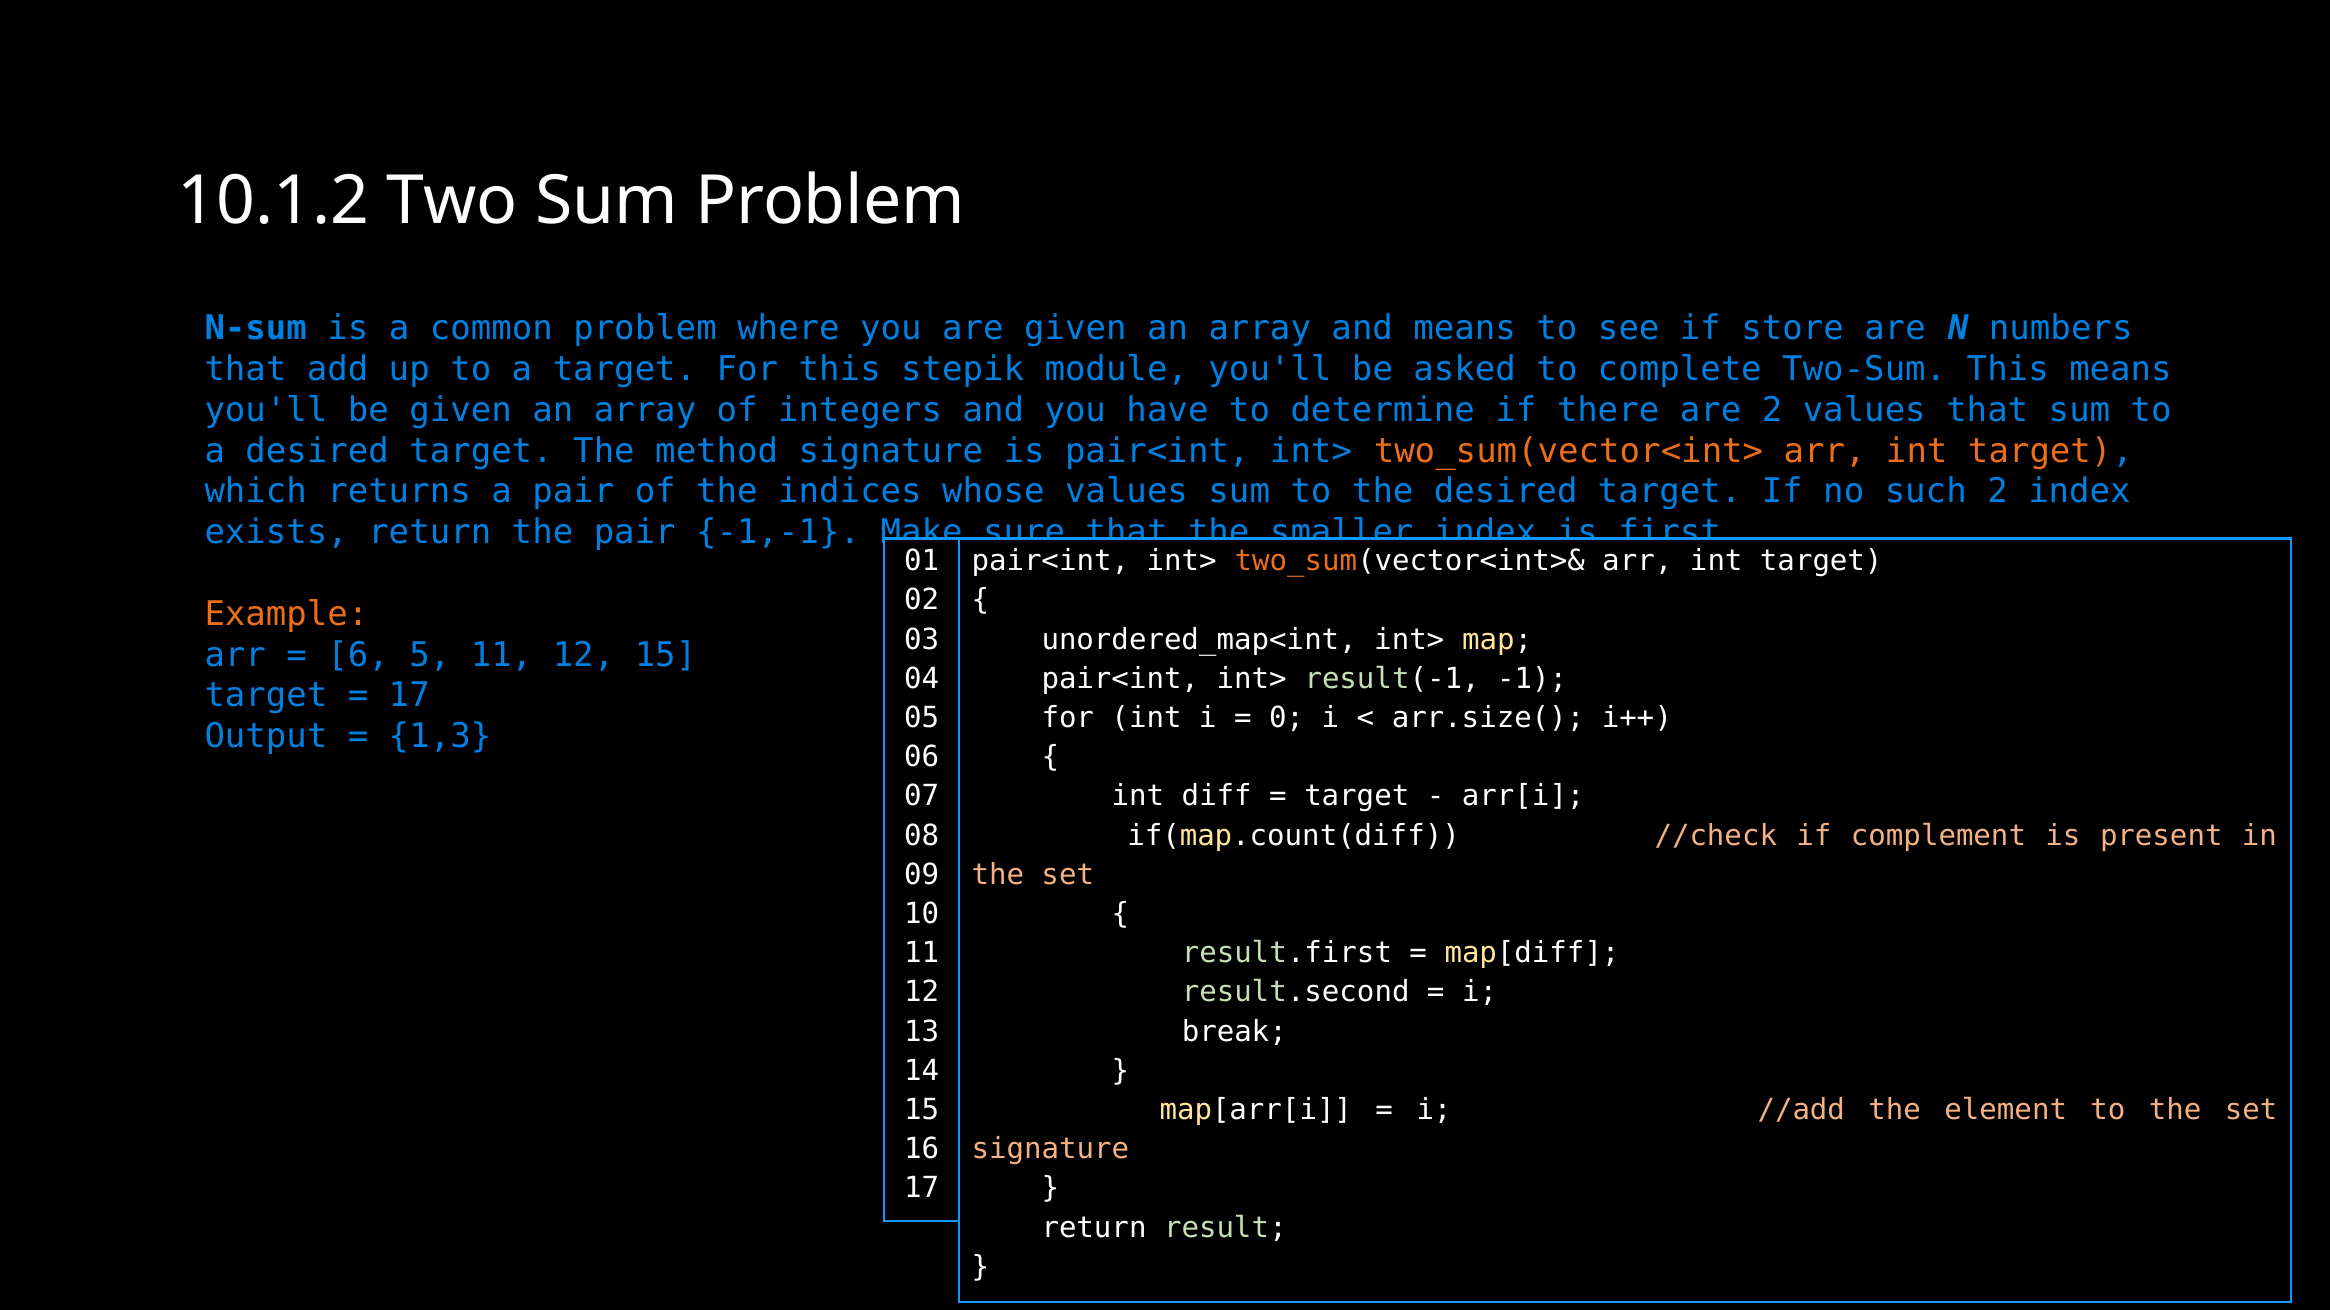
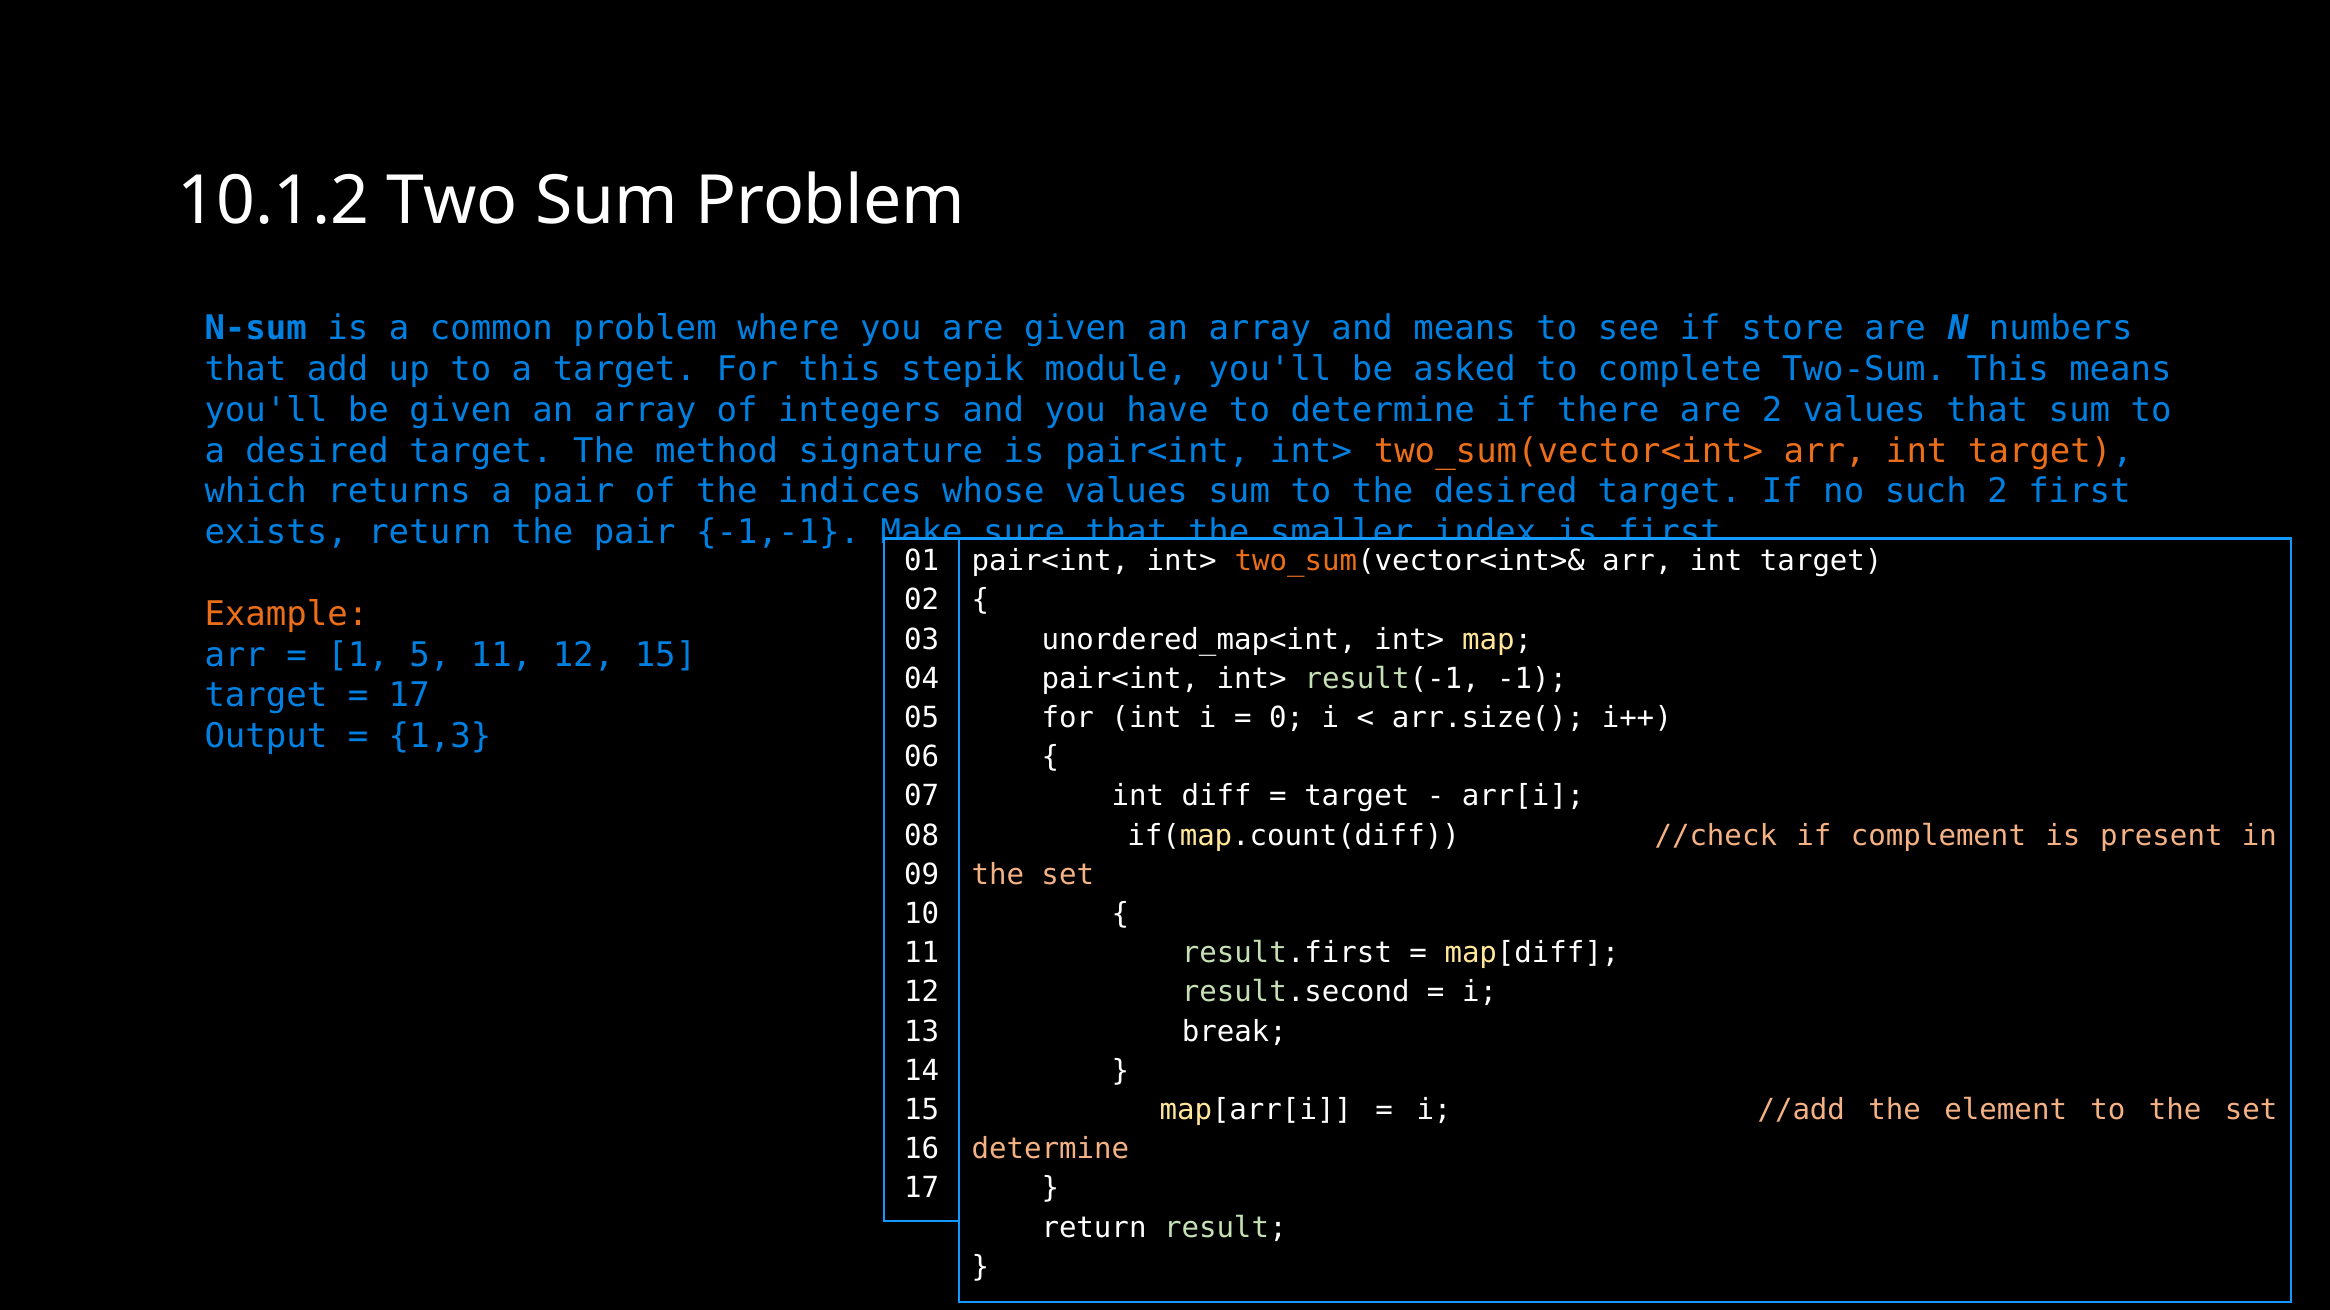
2 index: index -> first
6: 6 -> 1
signature at (1050, 1150): signature -> determine
